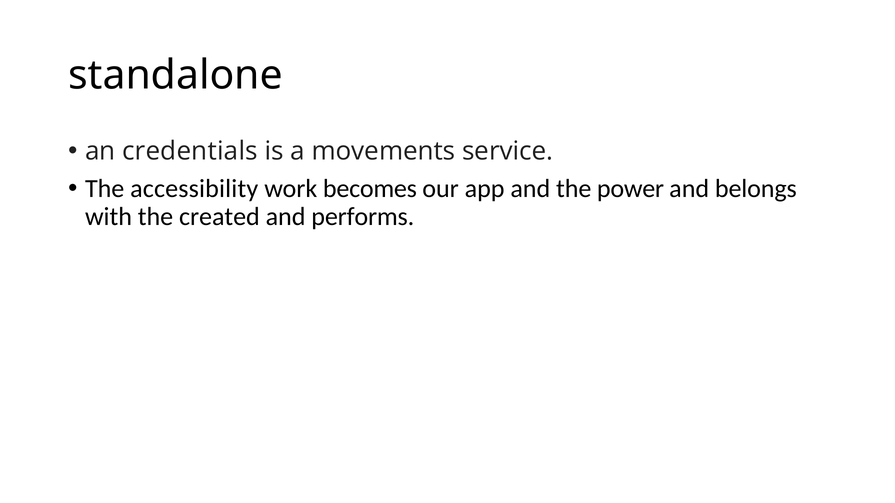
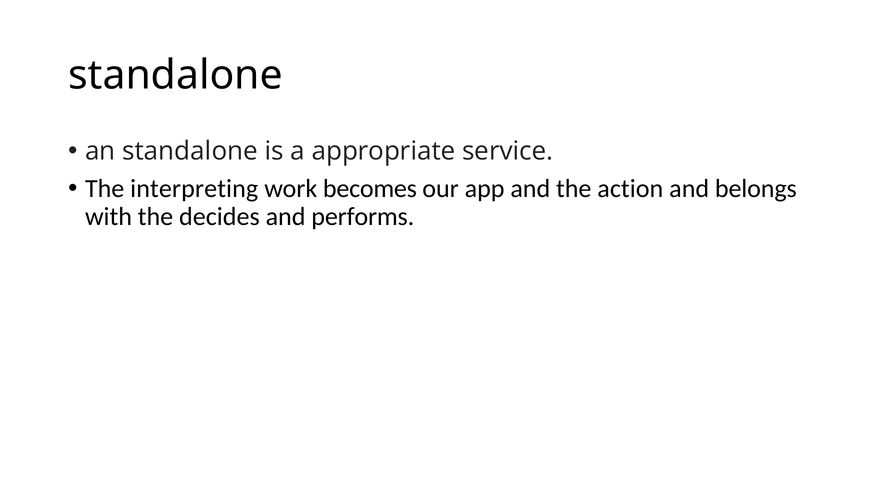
an credentials: credentials -> standalone
movements: movements -> appropriate
accessibility: accessibility -> interpreting
power: power -> action
created: created -> decides
